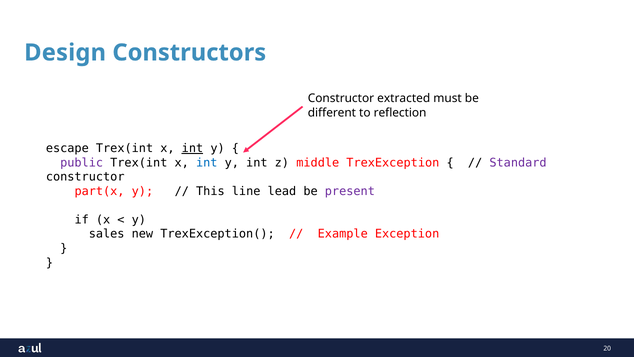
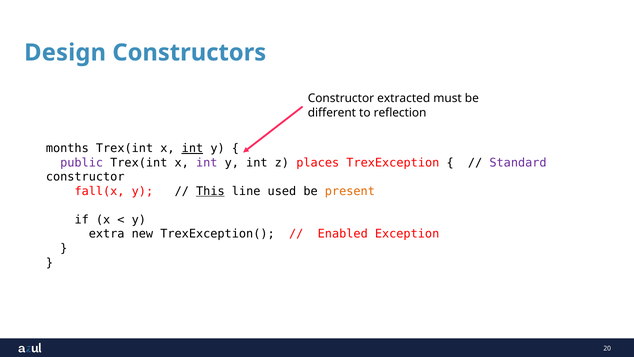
escape: escape -> months
int at (207, 162) colour: blue -> purple
middle: middle -> places
part(x: part(x -> fall(x
This underline: none -> present
lead: lead -> used
present colour: purple -> orange
sales: sales -> extra
Example: Example -> Enabled
